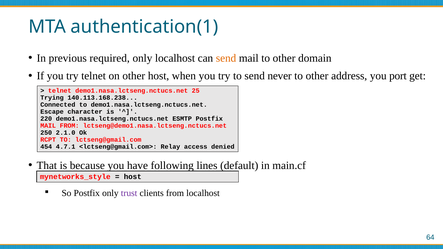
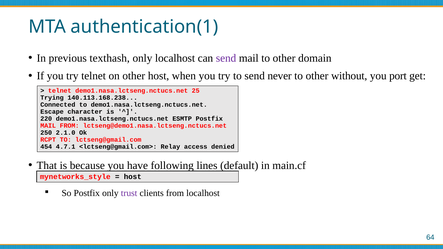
required: required -> texthash
send at (226, 58) colour: orange -> purple
address: address -> without
